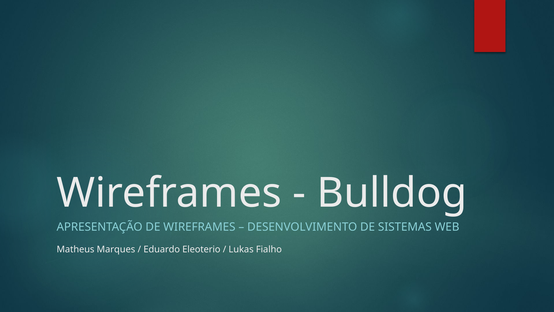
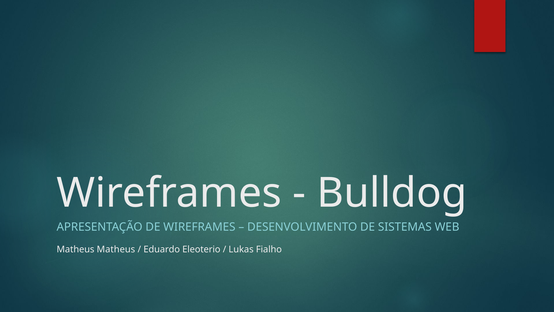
Matheus Marques: Marques -> Matheus
